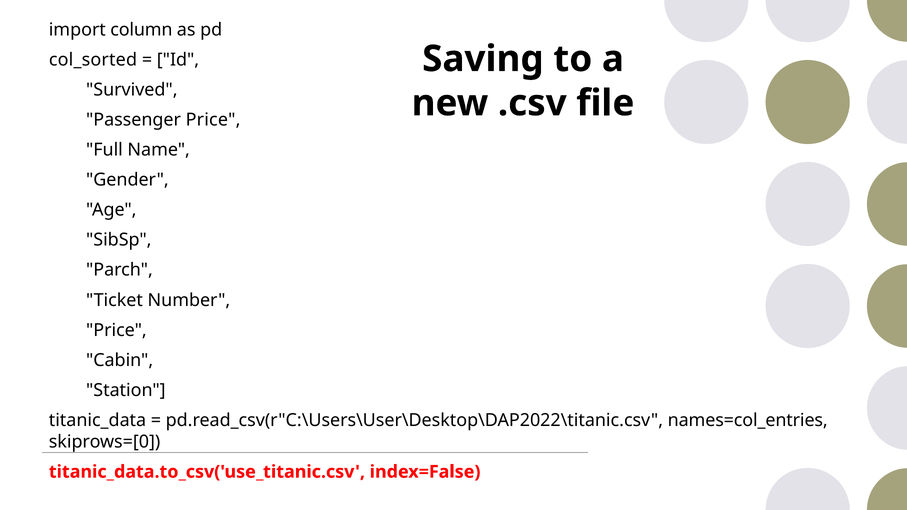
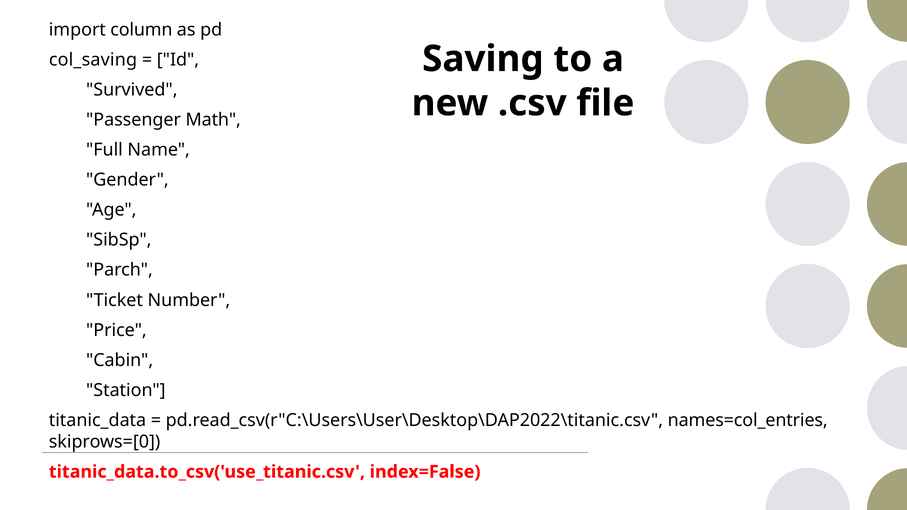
col_sorted: col_sorted -> col_saving
Passenger Price: Price -> Math
